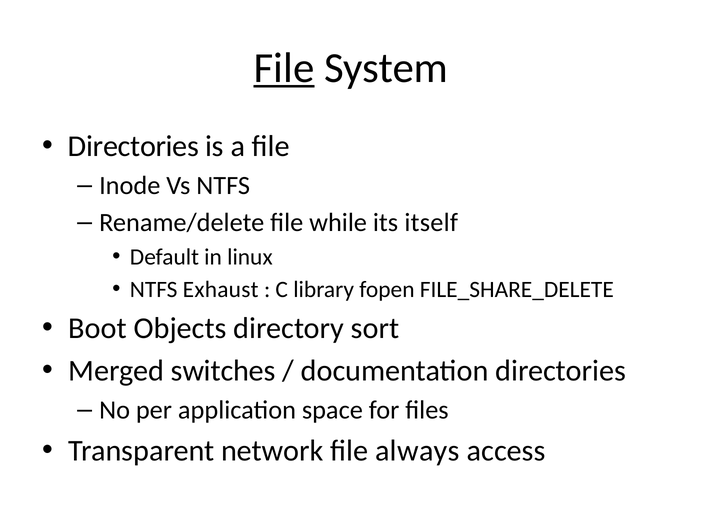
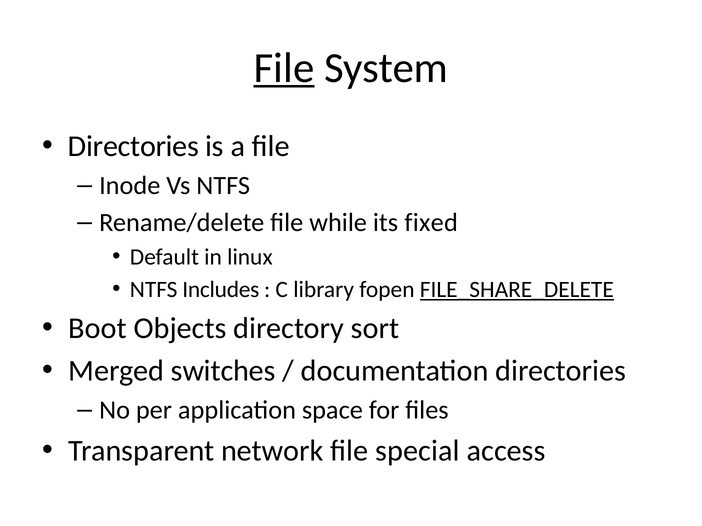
itself: itself -> fixed
Exhaust: Exhaust -> Includes
FILE_SHARE_DELETE underline: none -> present
always: always -> special
